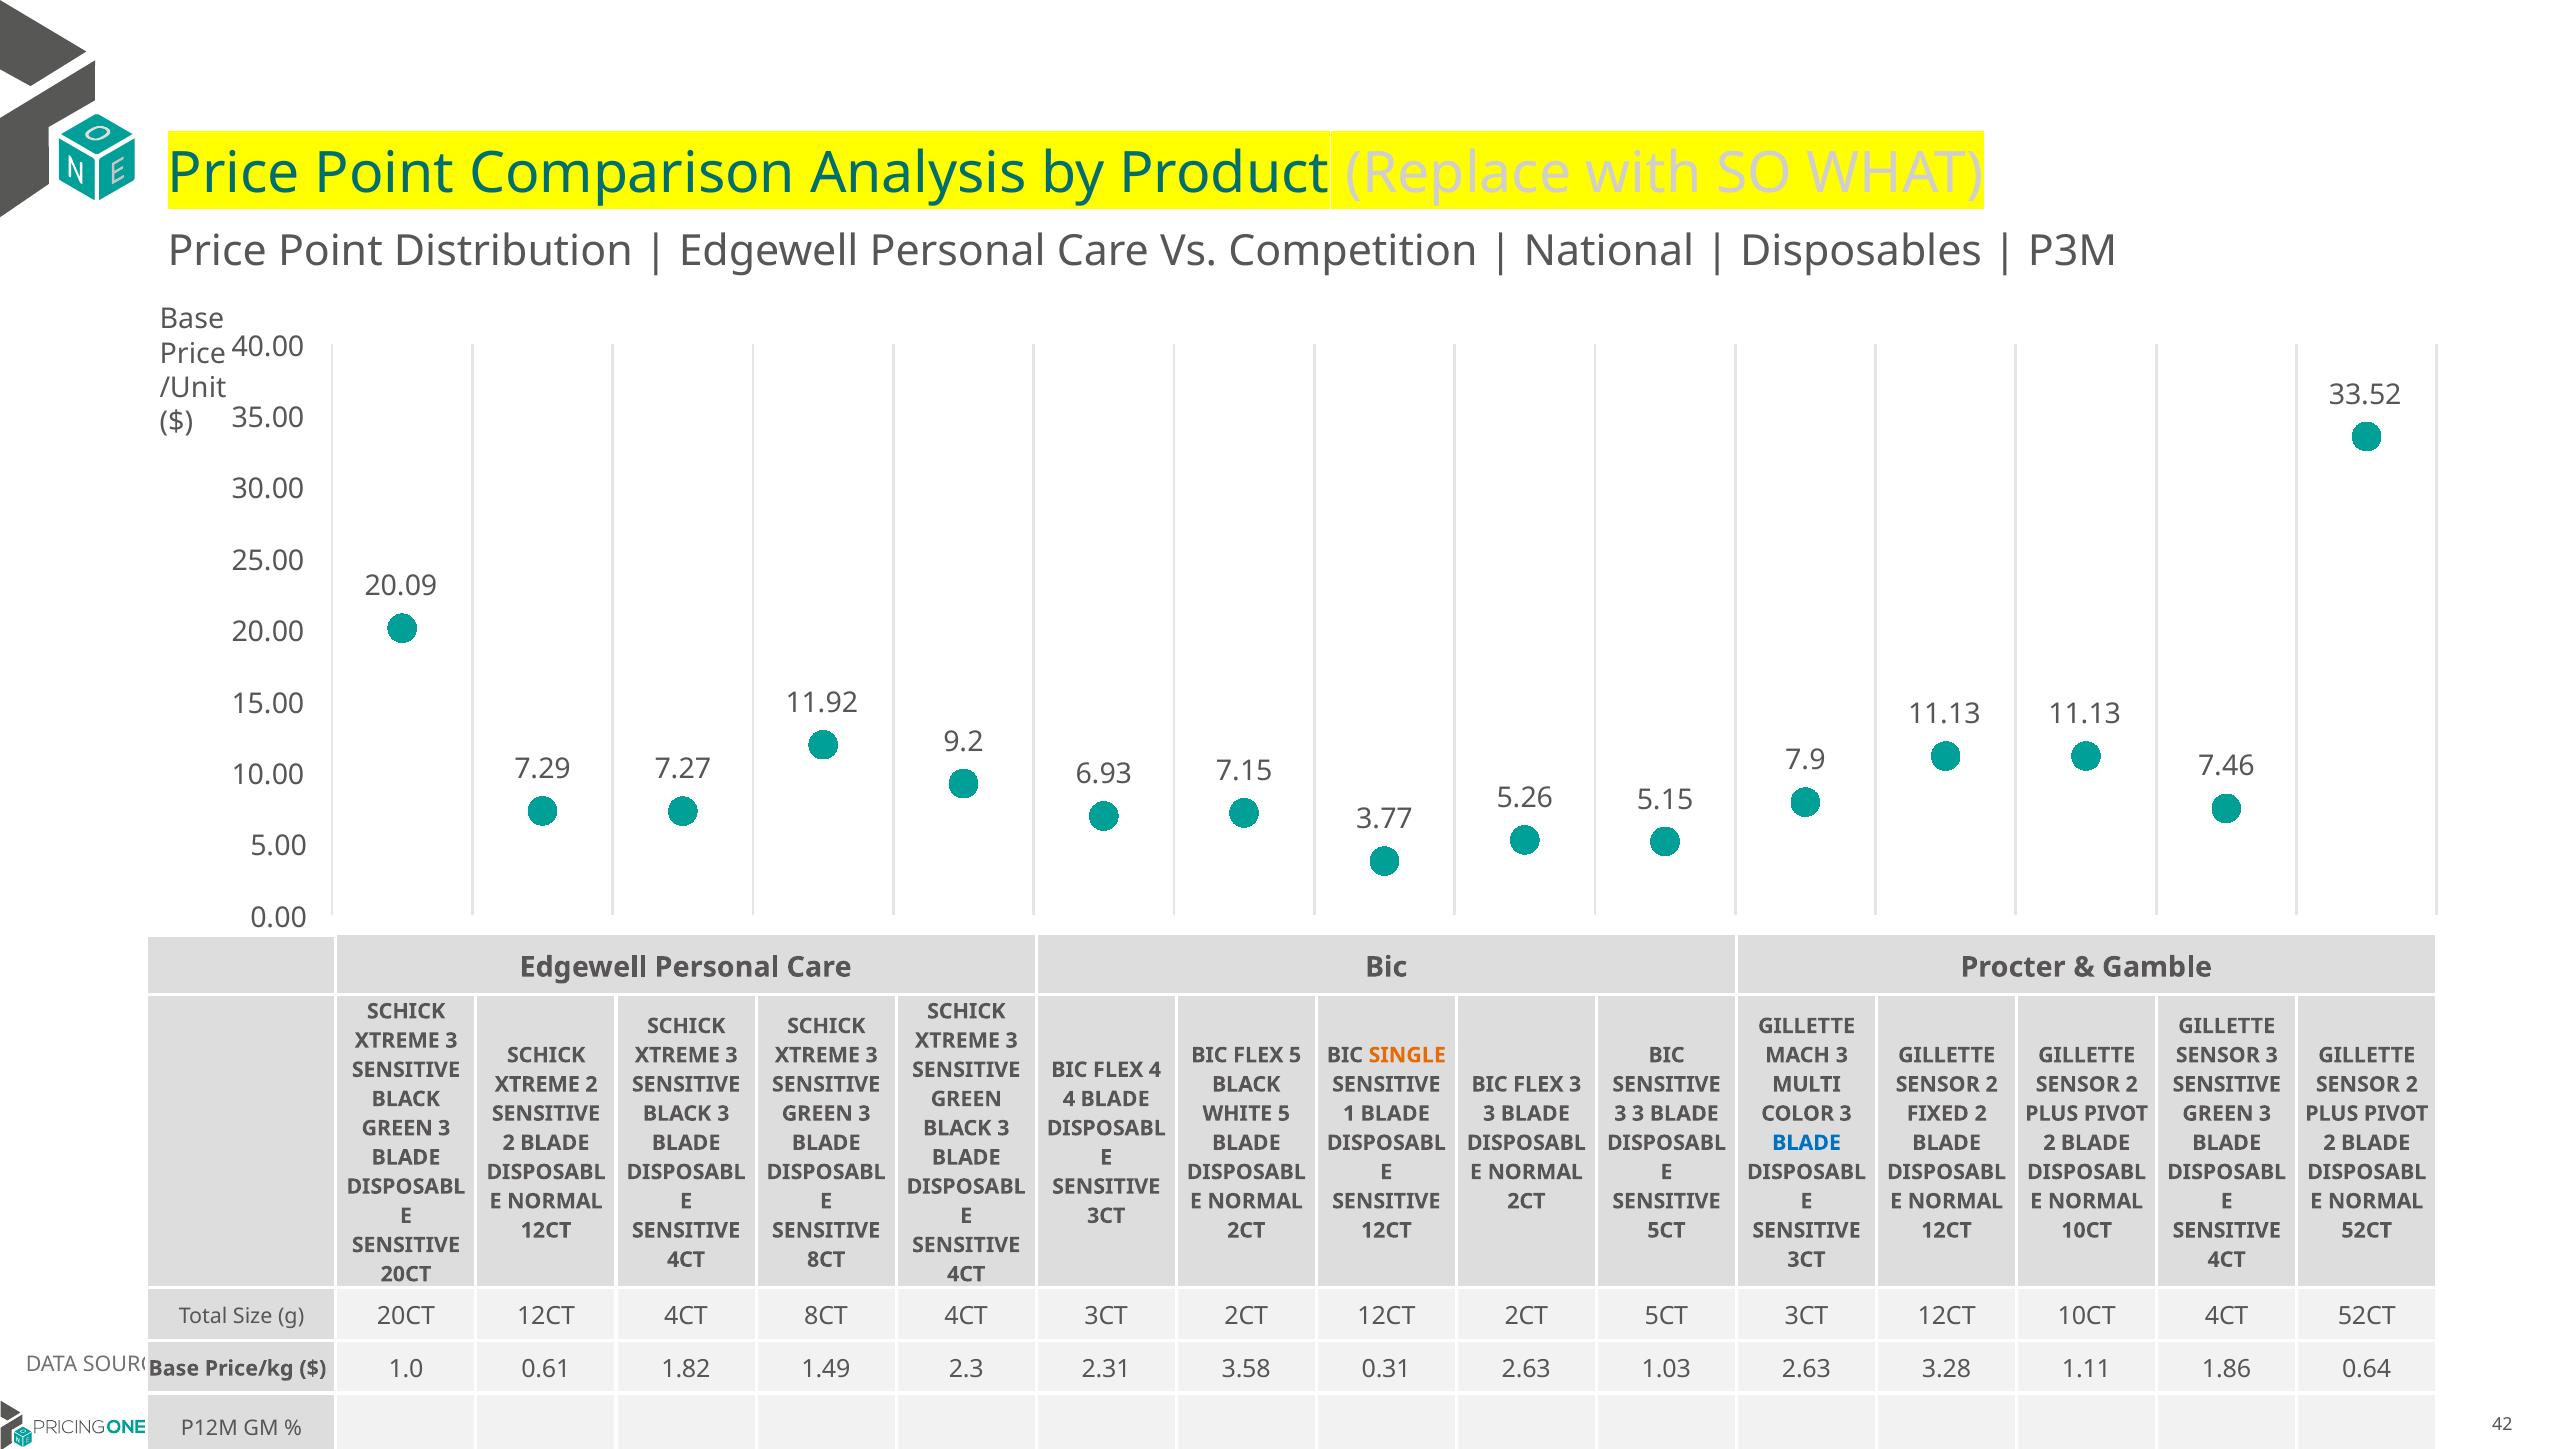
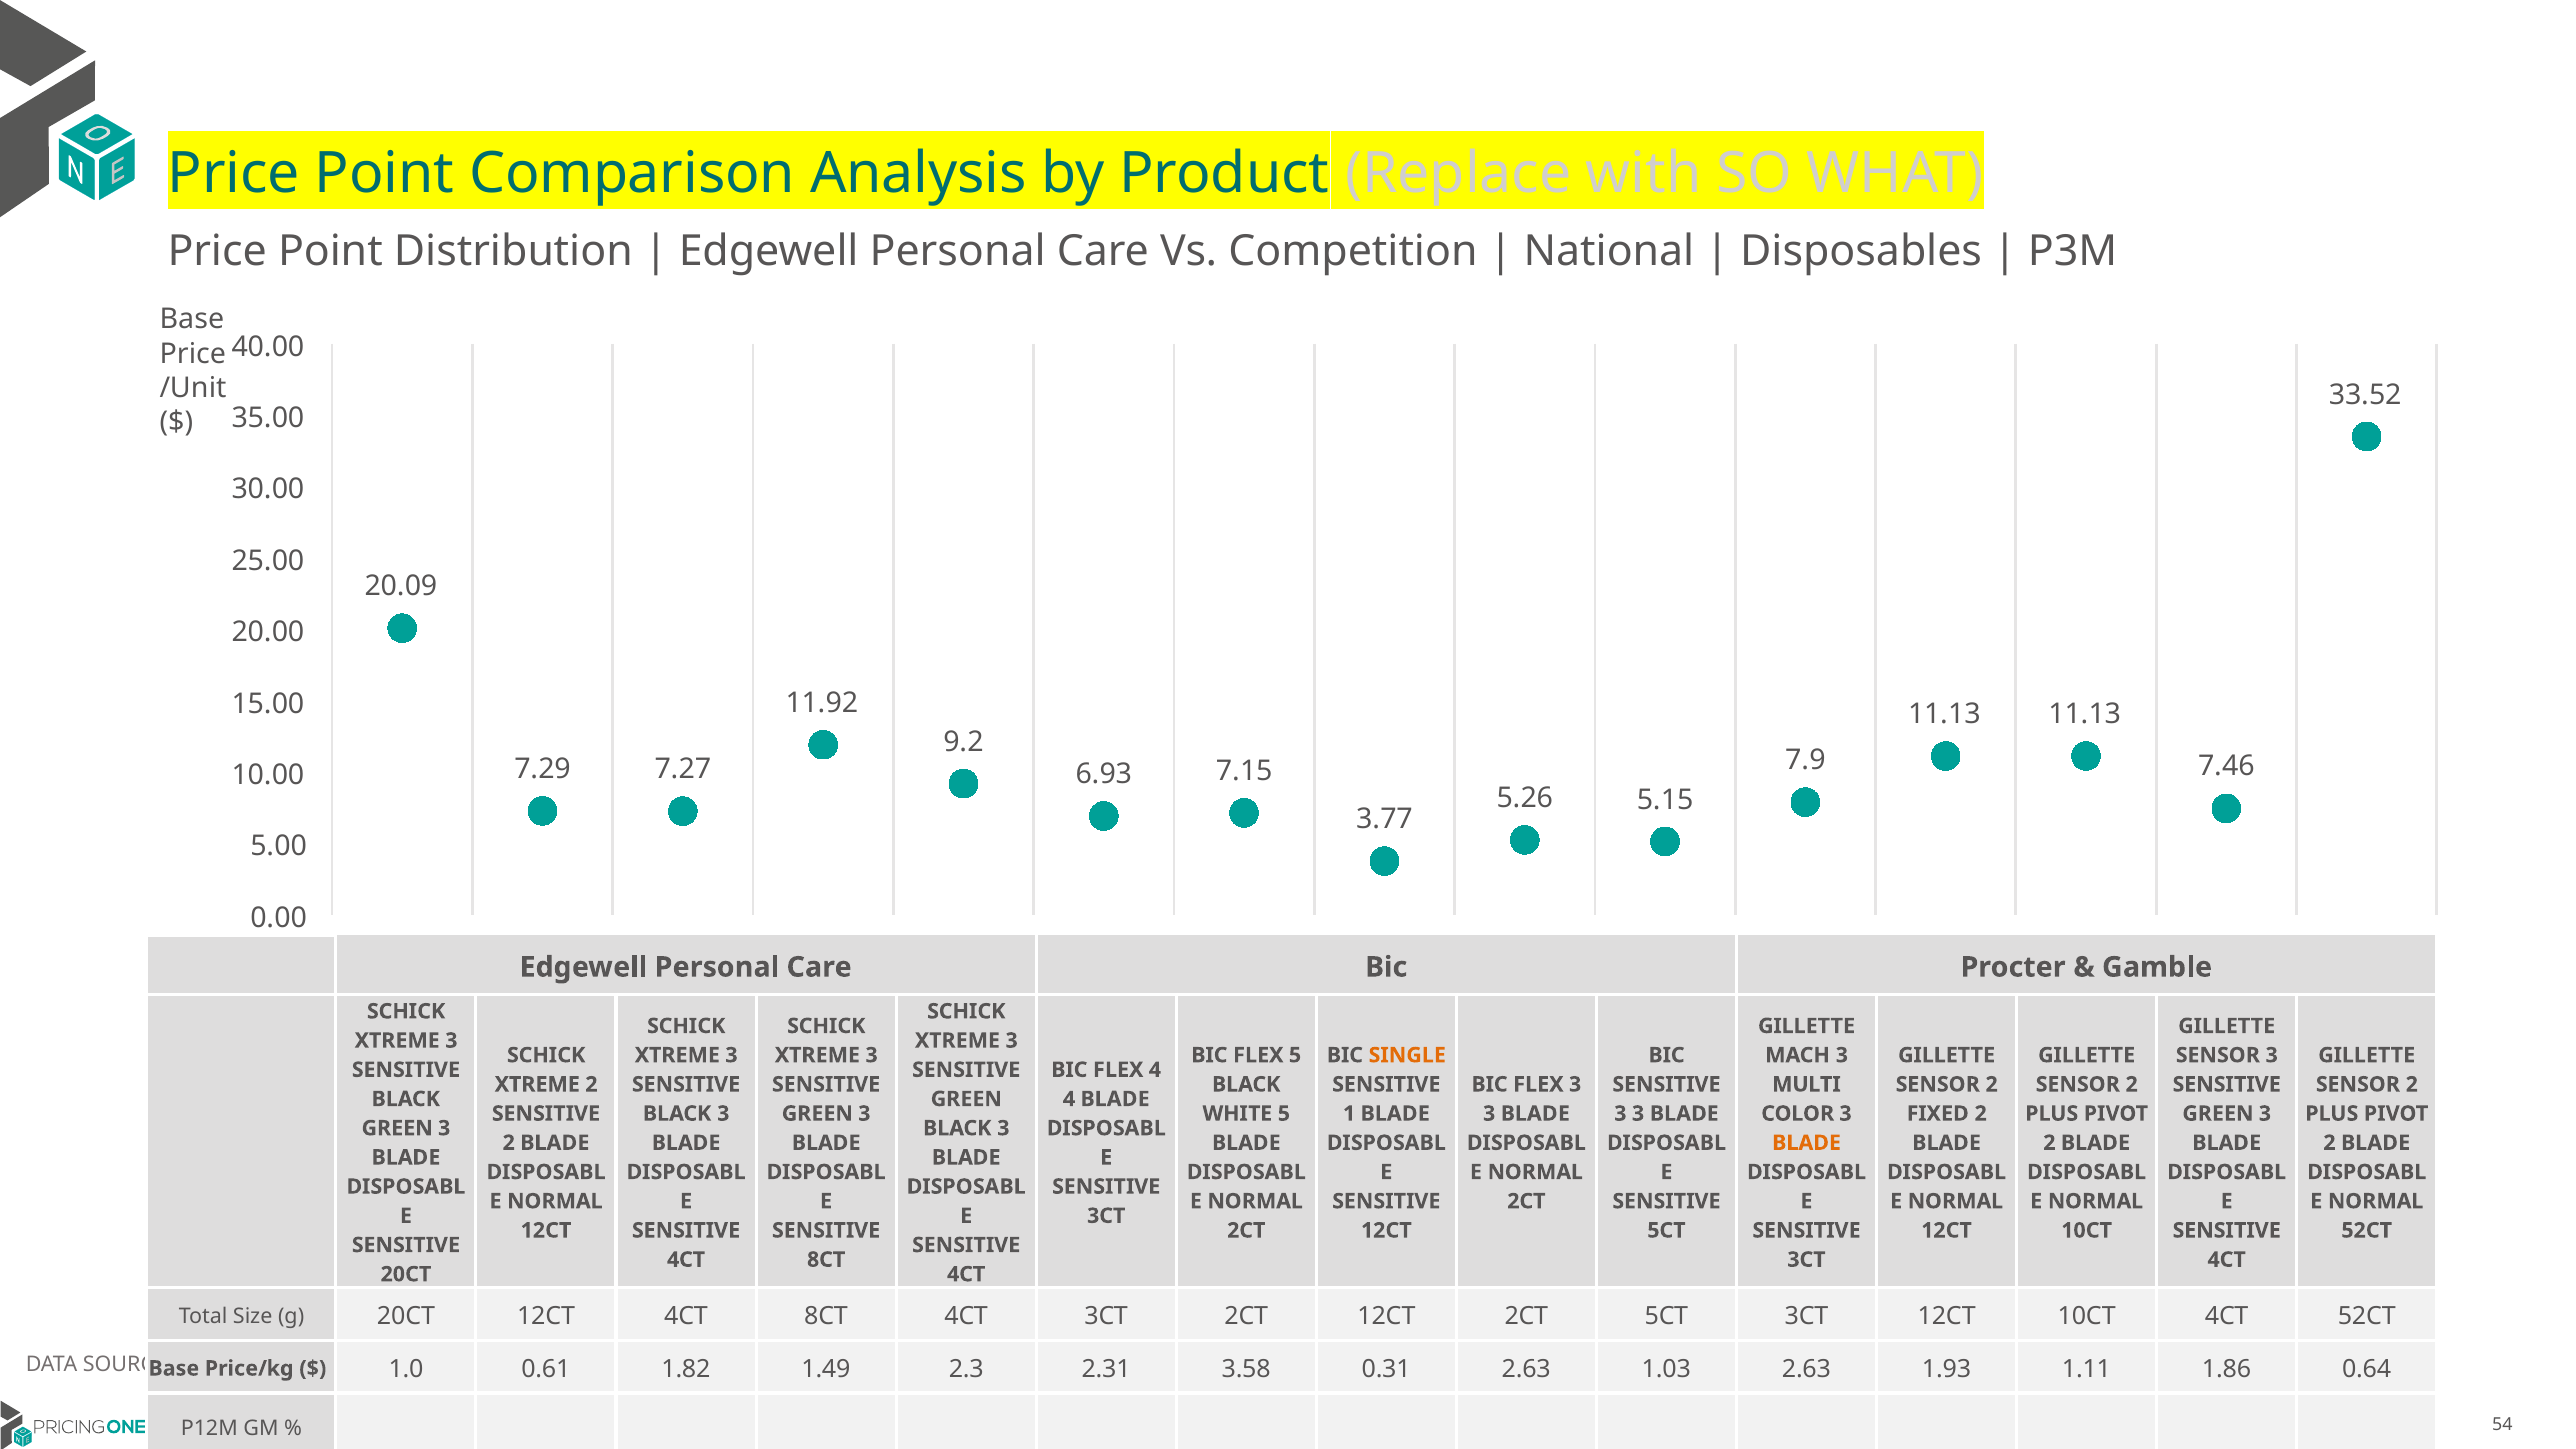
BLADE at (1807, 1143) colour: blue -> orange
3.28: 3.28 -> 1.93
42: 42 -> 54
